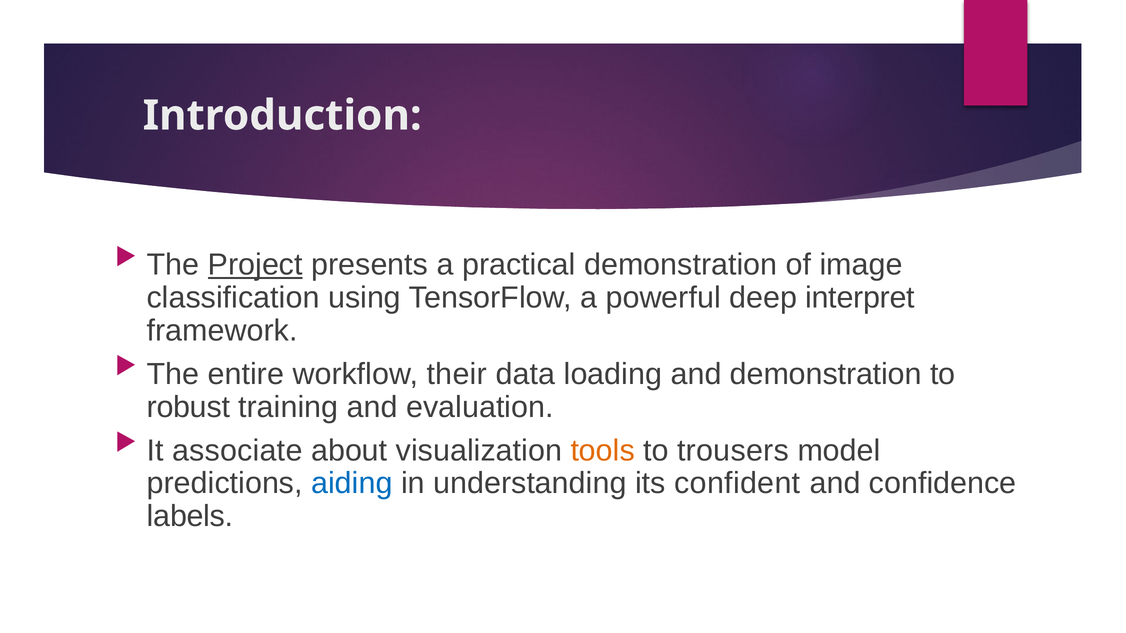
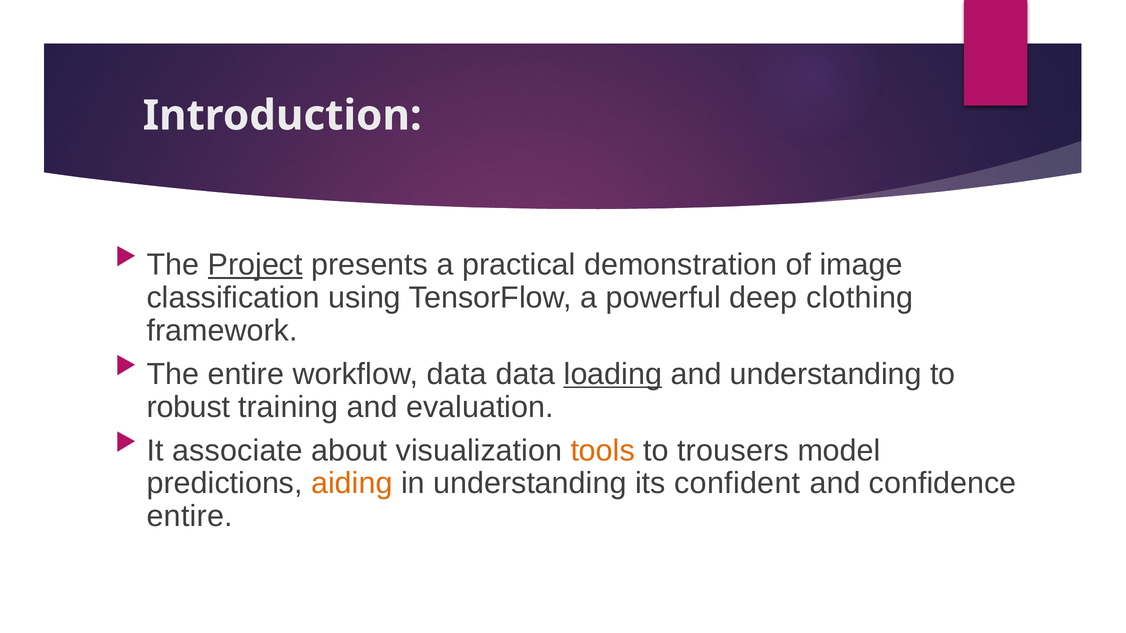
interpret: interpret -> clothing
workflow their: their -> data
loading underline: none -> present
and demonstration: demonstration -> understanding
aiding colour: blue -> orange
labels at (190, 517): labels -> entire
